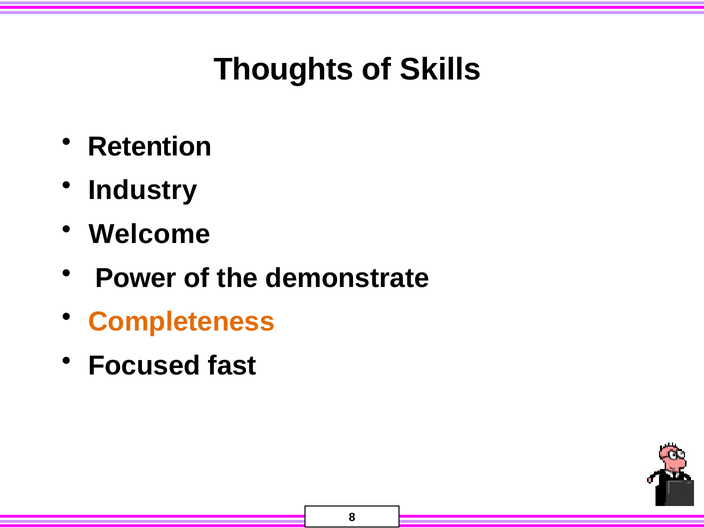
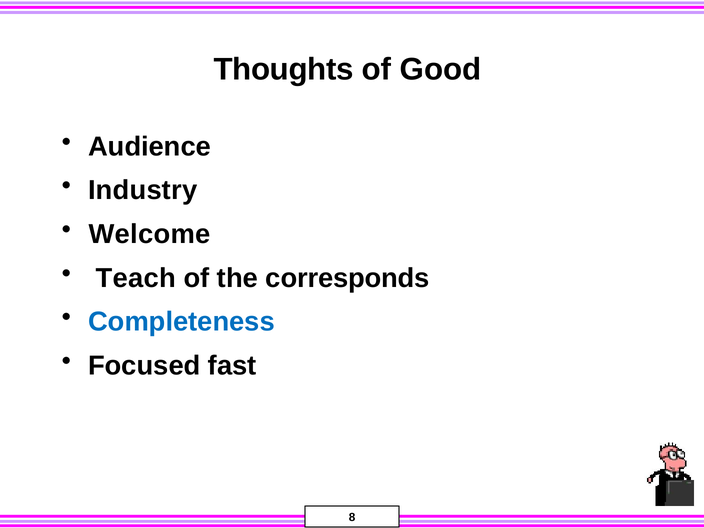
Skills: Skills -> Good
Retention: Retention -> Audience
Power: Power -> Teach
demonstrate: demonstrate -> corresponds
Completeness colour: orange -> blue
